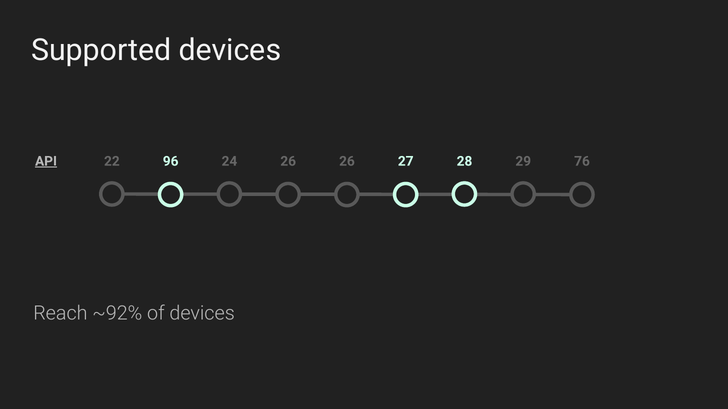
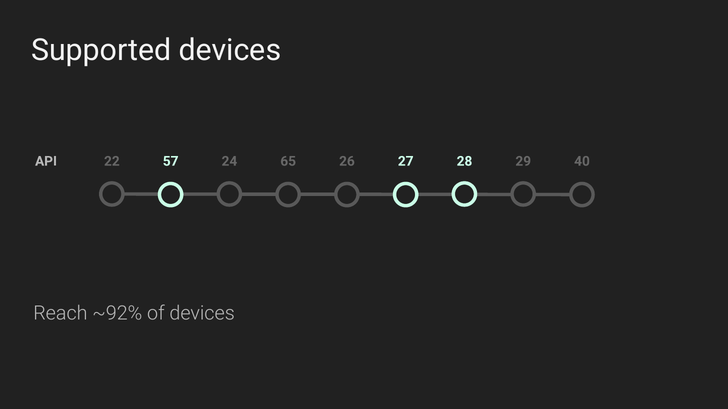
API underline: present -> none
96: 96 -> 57
24 26: 26 -> 65
76: 76 -> 40
